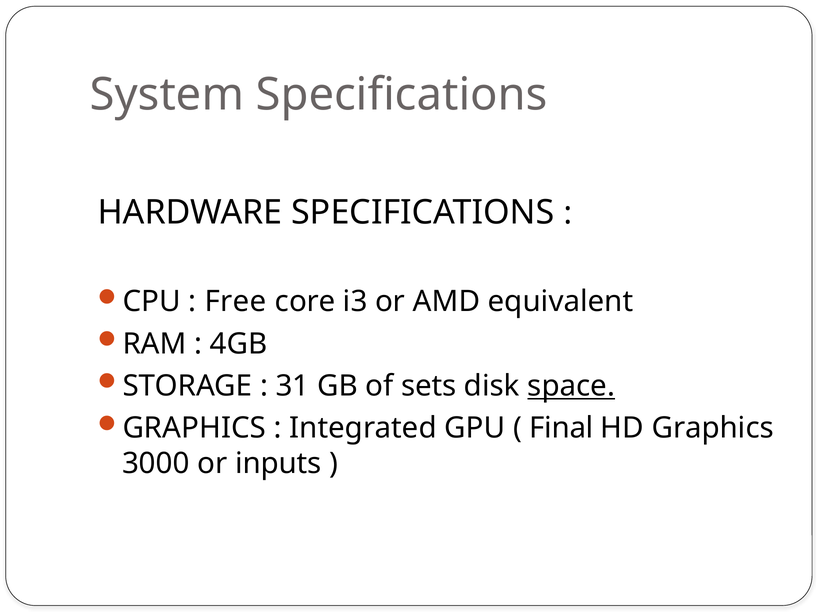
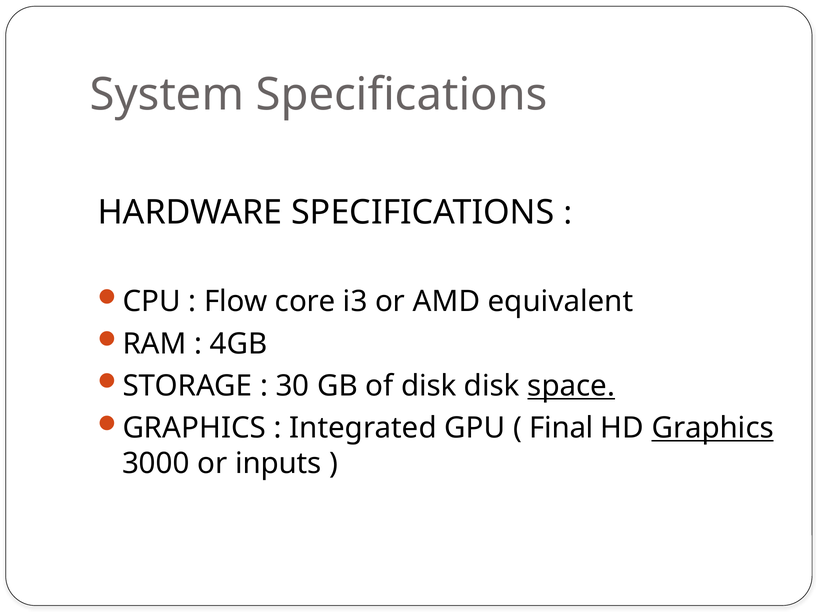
Free: Free -> Flow
31: 31 -> 30
of sets: sets -> disk
Graphics at (713, 428) underline: none -> present
